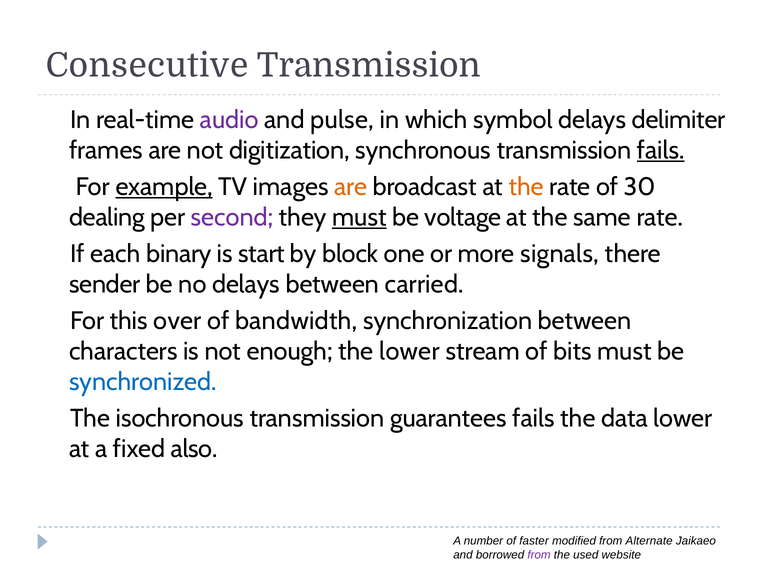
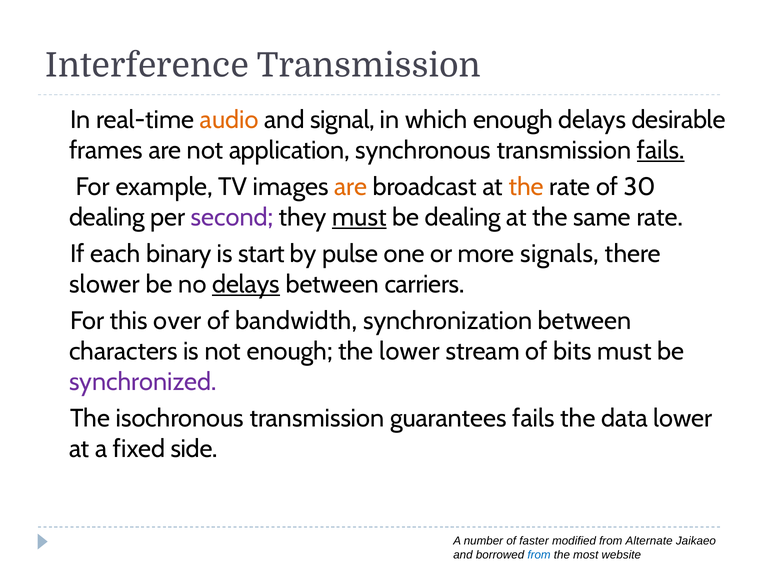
Consecutive: Consecutive -> Interference
audio colour: purple -> orange
pulse: pulse -> signal
which symbol: symbol -> enough
delimiter: delimiter -> desirable
digitization: digitization -> application
example underline: present -> none
be voltage: voltage -> dealing
block: block -> pulse
sender: sender -> slower
delays at (246, 284) underline: none -> present
carried: carried -> carriers
synchronized colour: blue -> purple
also: also -> side
from at (539, 554) colour: purple -> blue
used: used -> most
